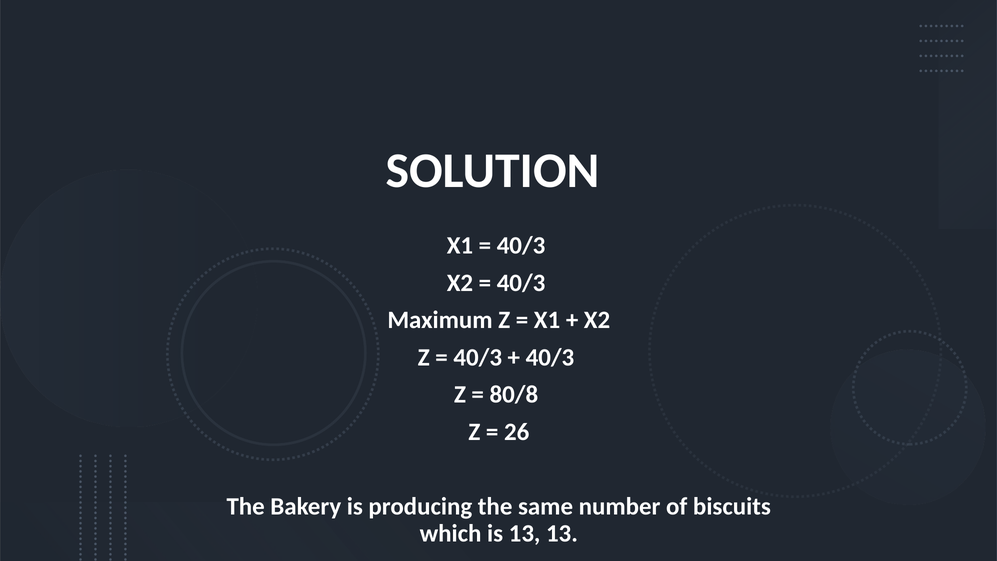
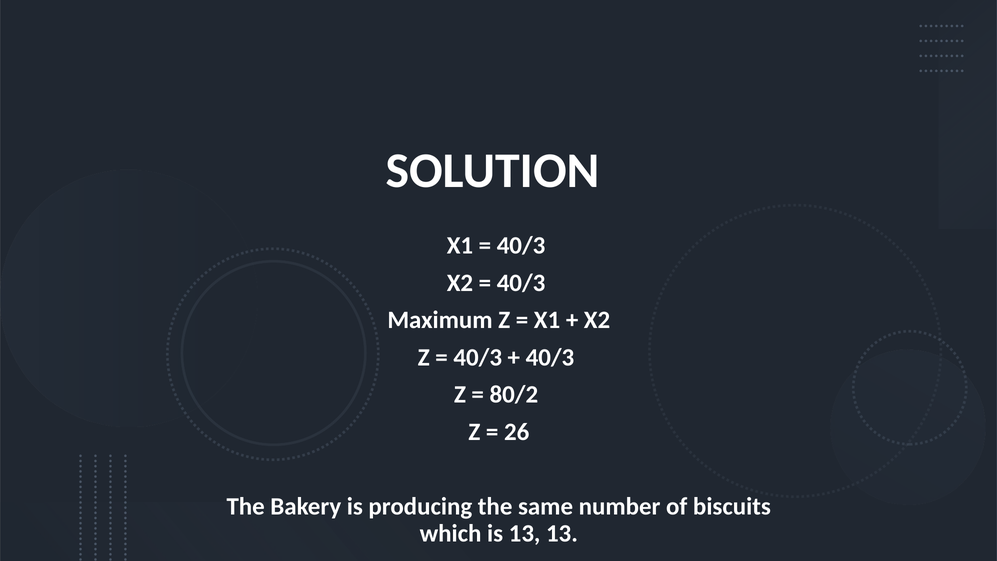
80/8: 80/8 -> 80/2
